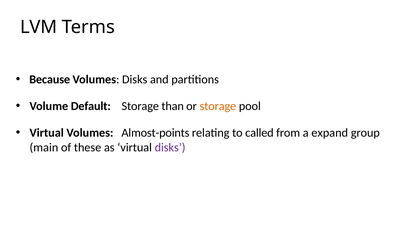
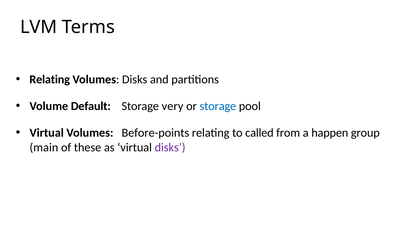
Because at (50, 79): Because -> Relating
than: than -> very
storage at (218, 106) colour: orange -> blue
Almost-points: Almost-points -> Before-points
expand: expand -> happen
